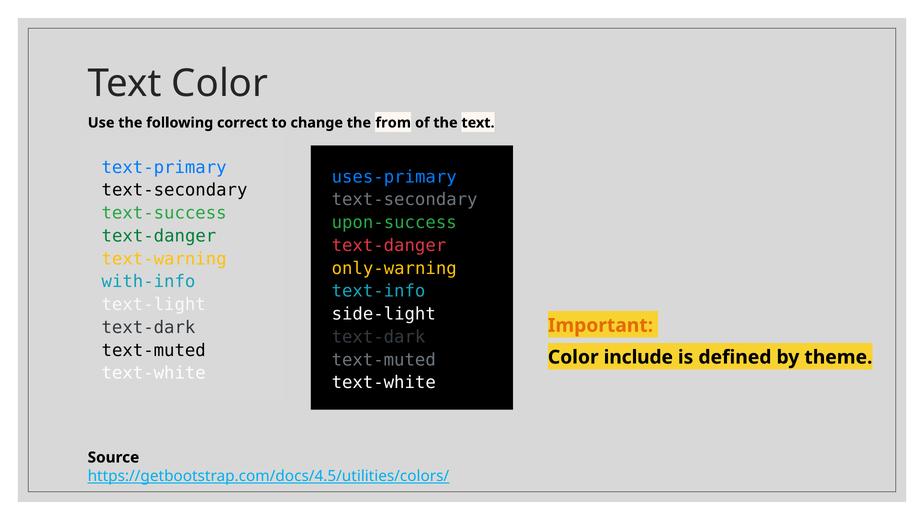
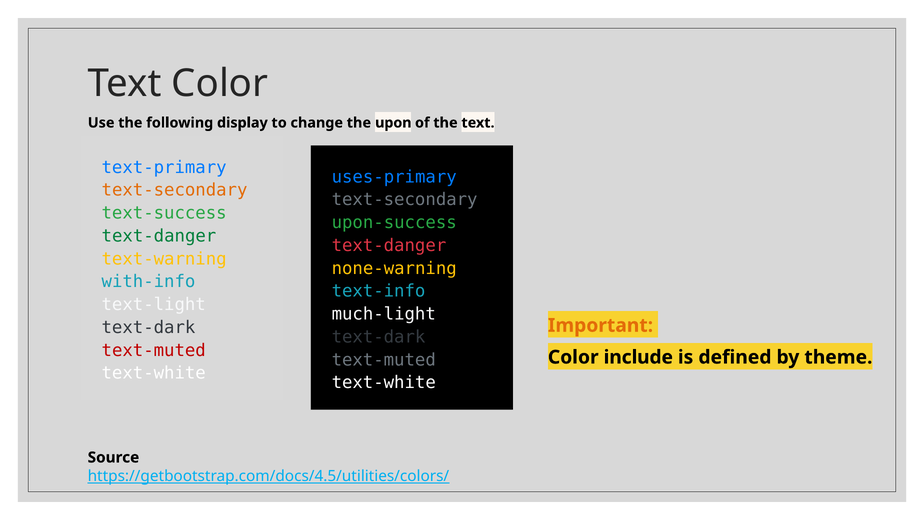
correct: correct -> display
from: from -> upon
text-secondary at (175, 190) colour: black -> orange
only-warning: only-warning -> none-warning
side-light: side-light -> much-light
text-muted at (154, 350) colour: black -> red
